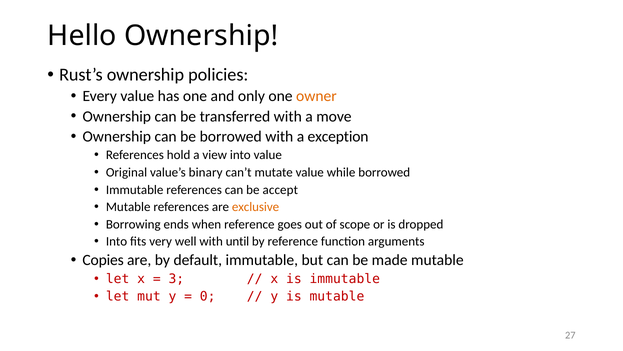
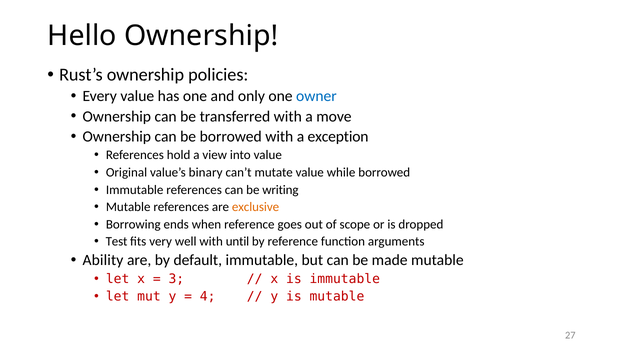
owner colour: orange -> blue
accept: accept -> writing
Into at (117, 241): Into -> Test
Copies: Copies -> Ability
0: 0 -> 4
